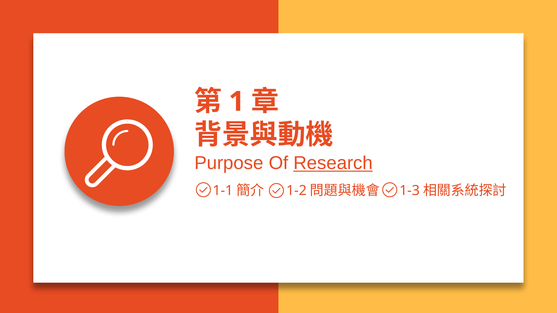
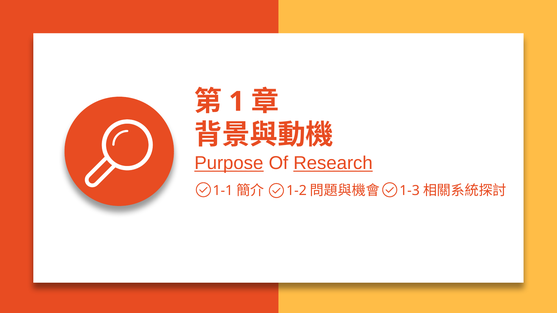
Purpose underline: none -> present
